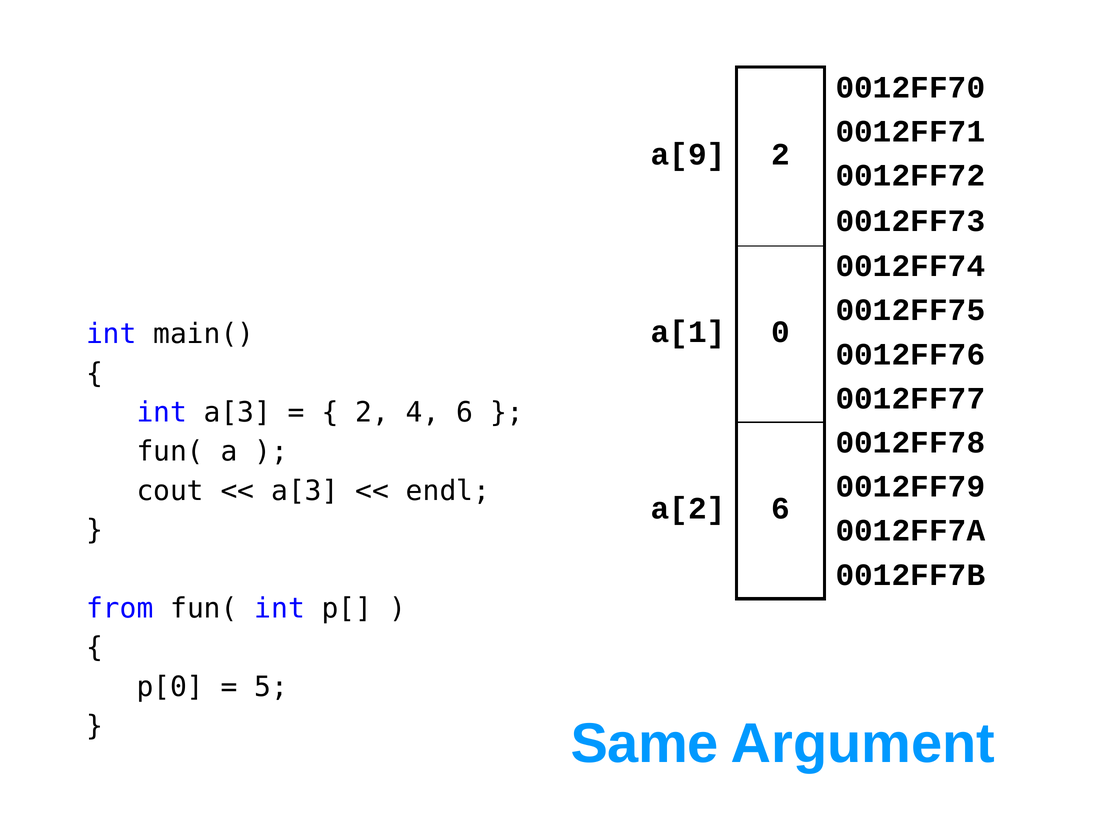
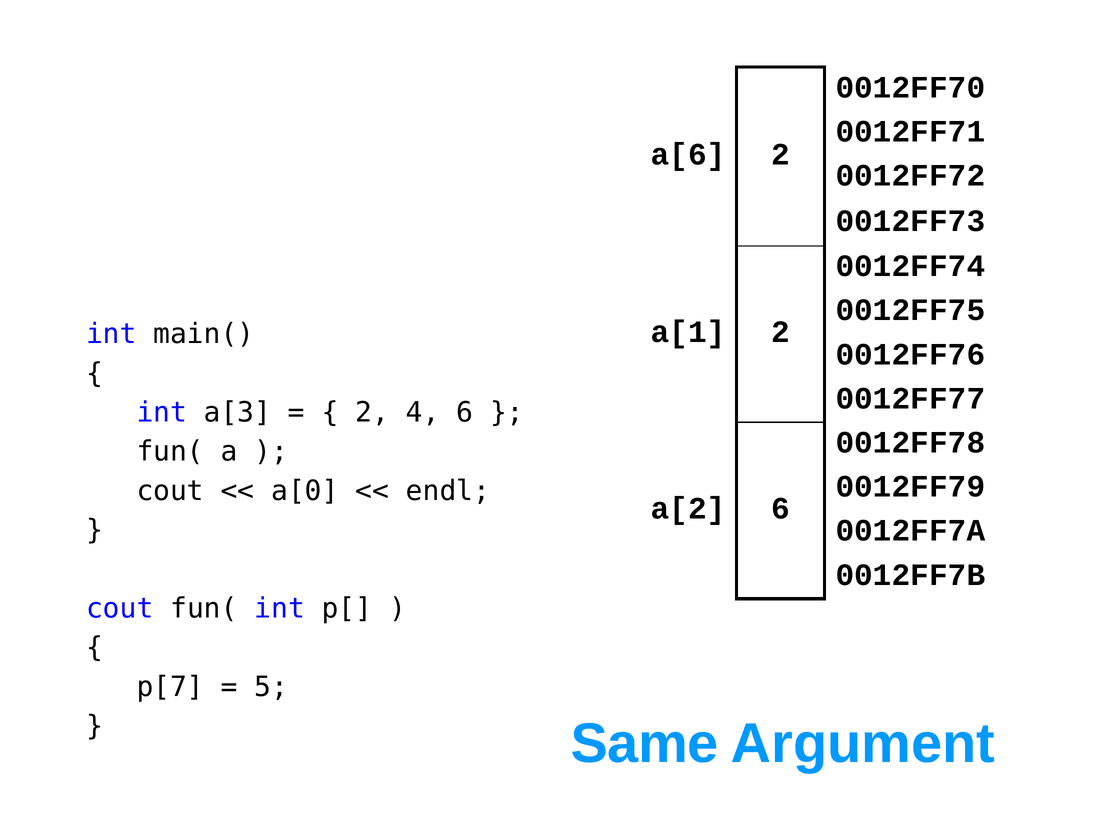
a[9: a[9 -> a[6
a[1 0: 0 -> 2
a[3 at (305, 491): a[3 -> a[0
from at (120, 609): from -> cout
p[0: p[0 -> p[7
